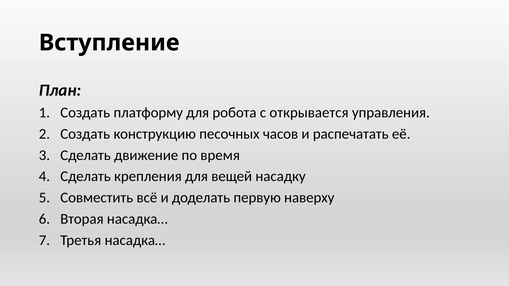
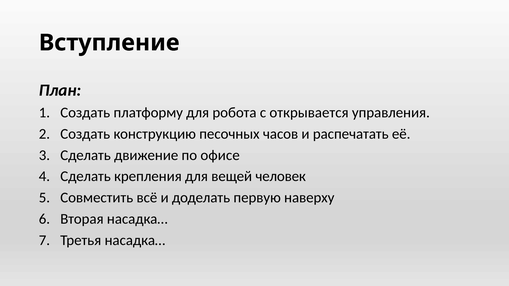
время: время -> офисе
насадку: насадку -> человек
